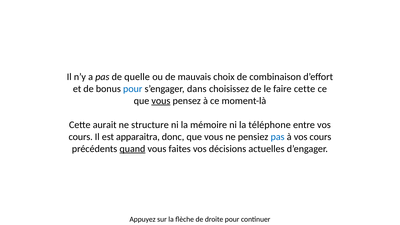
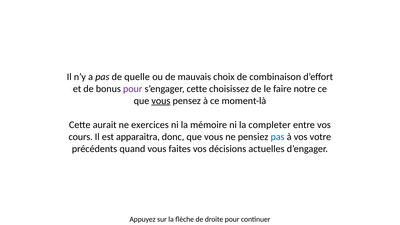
pour at (133, 89) colour: blue -> purple
s’engager dans: dans -> cette
faire cette: cette -> notre
structure: structure -> exercices
téléphone: téléphone -> completer
à vos cours: cours -> votre
quand underline: present -> none
